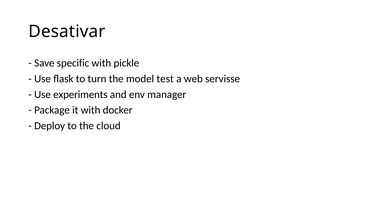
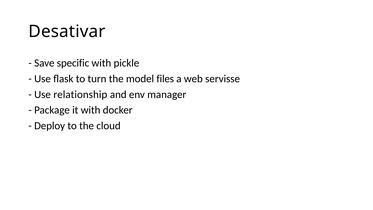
test: test -> files
experiments: experiments -> relationship
